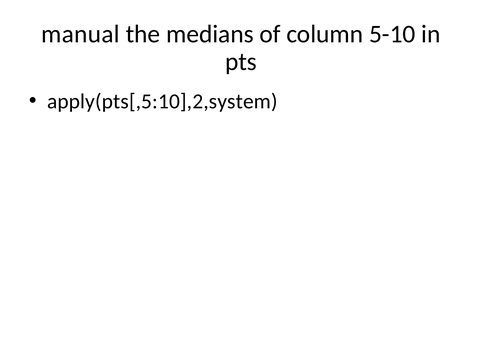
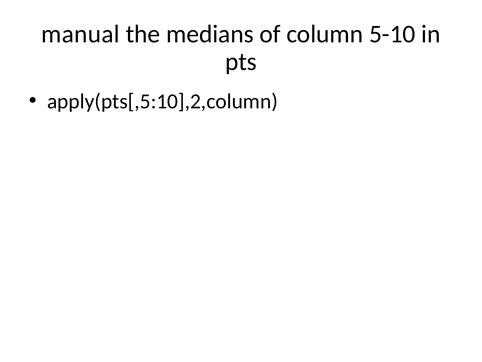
apply(pts[,5:10],2,system: apply(pts[,5:10],2,system -> apply(pts[,5:10],2,column
